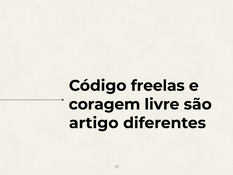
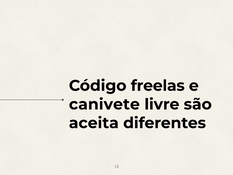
coragem: coragem -> canivete
artigo: artigo -> aceita
